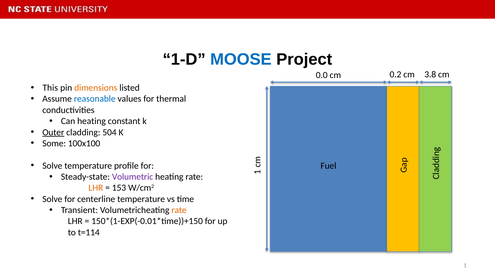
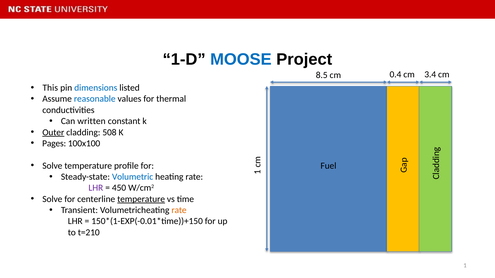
0.0: 0.0 -> 8.5
0.2: 0.2 -> 0.4
3.8: 3.8 -> 3.4
dimensions colour: orange -> blue
Can heating: heating -> written
504: 504 -> 508
Some: Some -> Pages
Volumetric colour: purple -> blue
LHR at (96, 188) colour: orange -> purple
153: 153 -> 450
temperature at (141, 199) underline: none -> present
t=114: t=114 -> t=210
